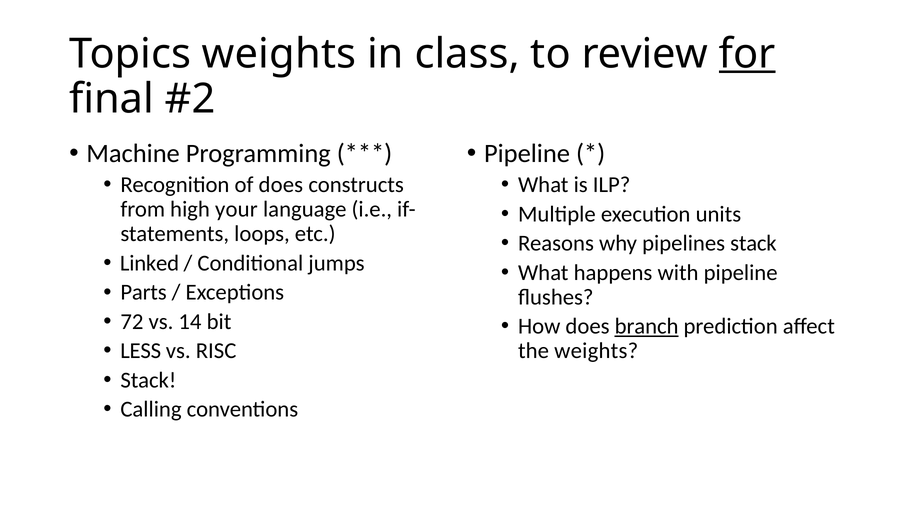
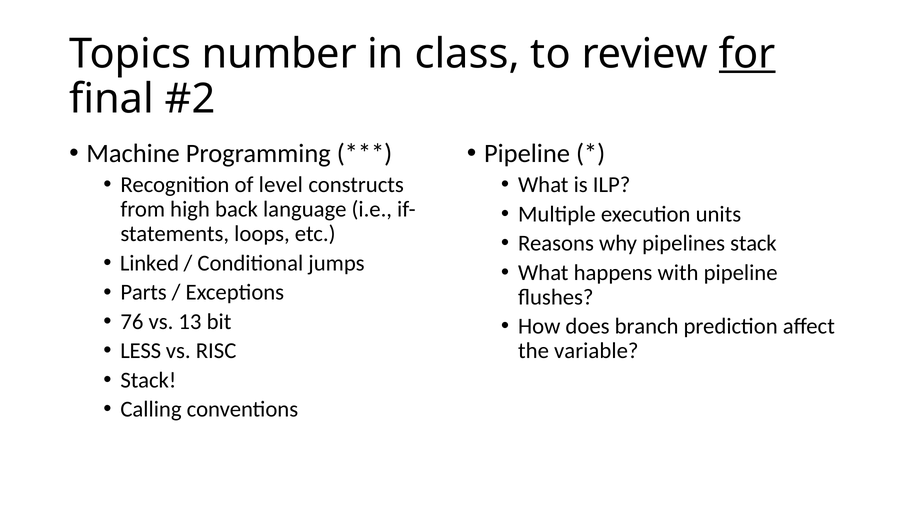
Topics weights: weights -> number
of does: does -> level
your: your -> back
72: 72 -> 76
14: 14 -> 13
branch underline: present -> none
the weights: weights -> variable
